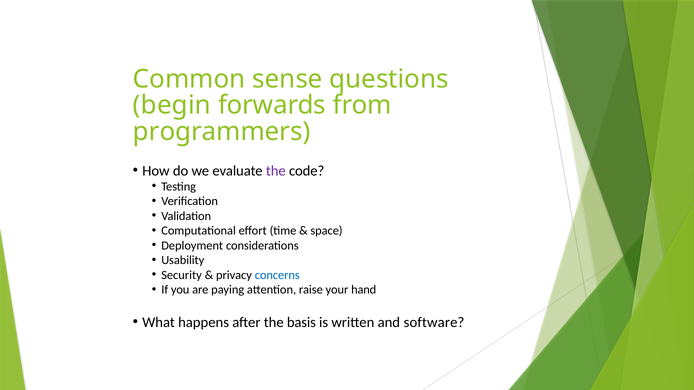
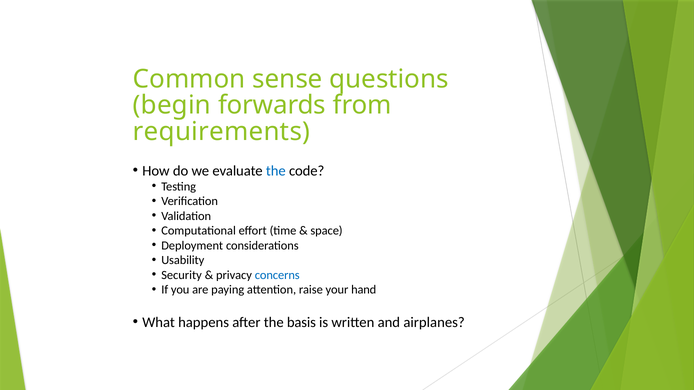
programmers: programmers -> requirements
the at (276, 171) colour: purple -> blue
software: software -> airplanes
